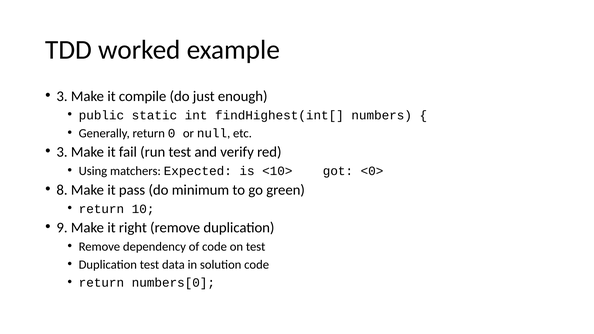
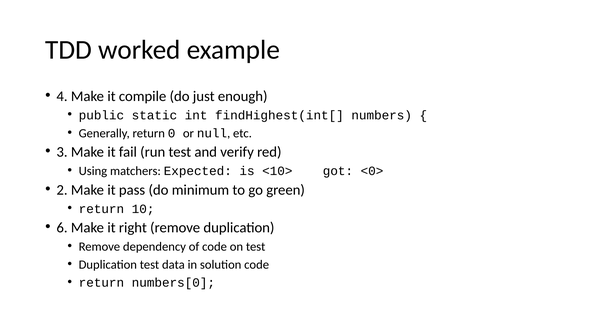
3 at (62, 96): 3 -> 4
8: 8 -> 2
9: 9 -> 6
